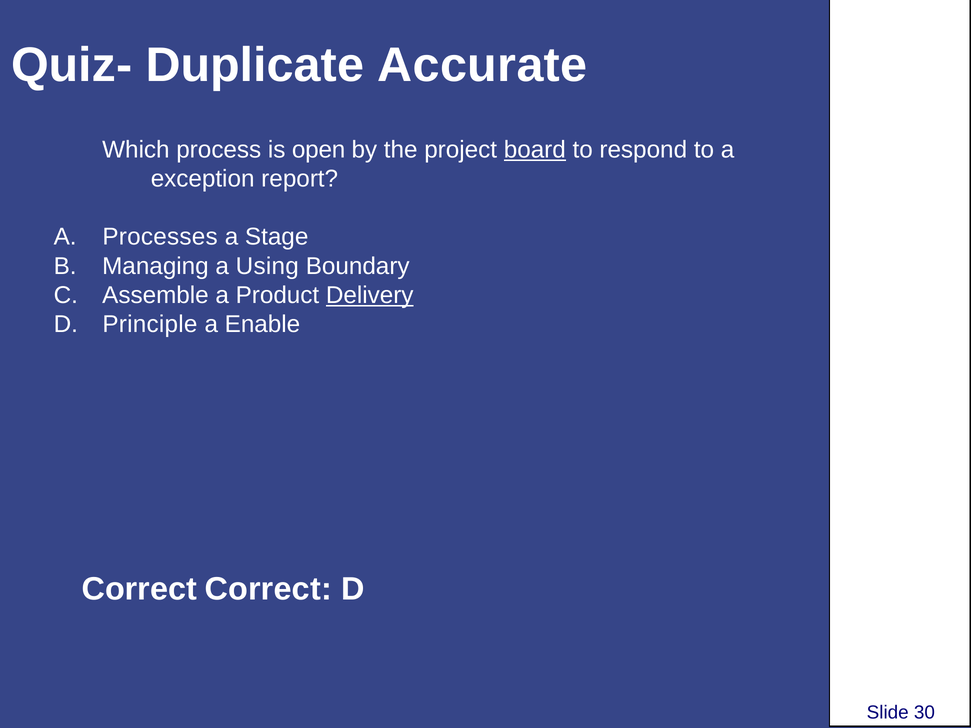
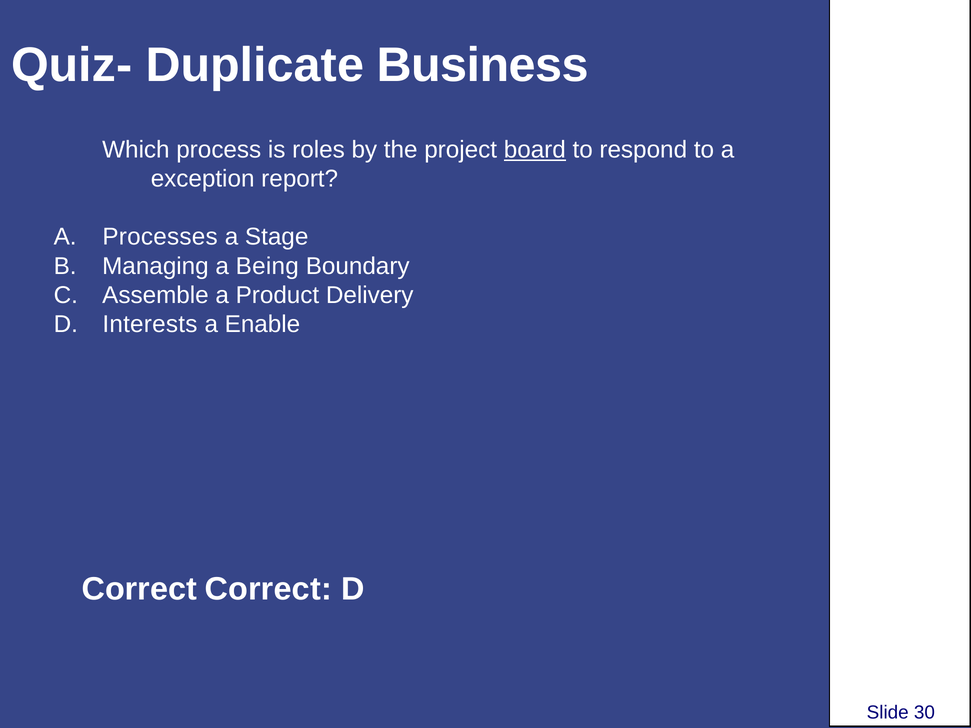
Accurate: Accurate -> Business
open: open -> roles
Using: Using -> Being
Delivery underline: present -> none
Principle: Principle -> Interests
